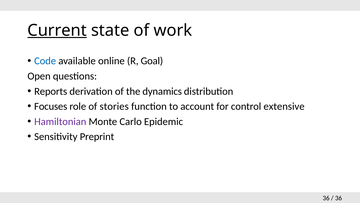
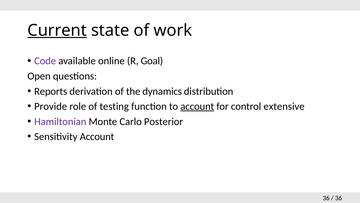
Code colour: blue -> purple
Focuses: Focuses -> Provide
stories: stories -> testing
account at (197, 106) underline: none -> present
Epidemic: Epidemic -> Posterior
Sensitivity Preprint: Preprint -> Account
